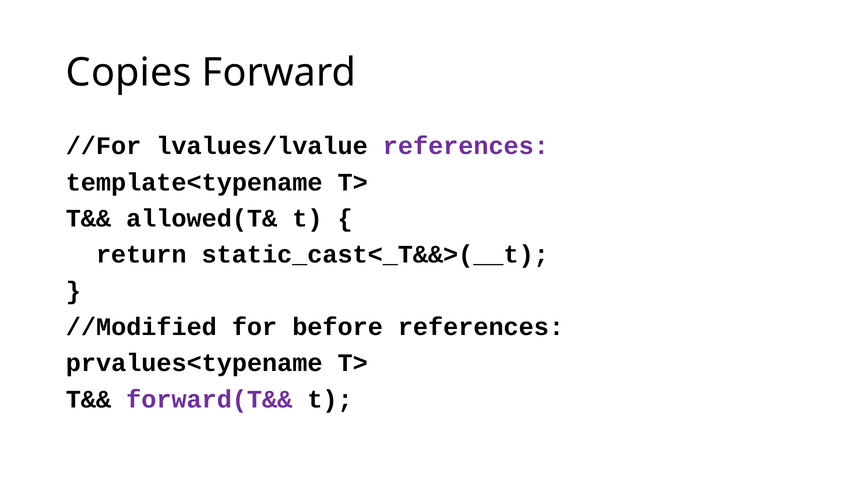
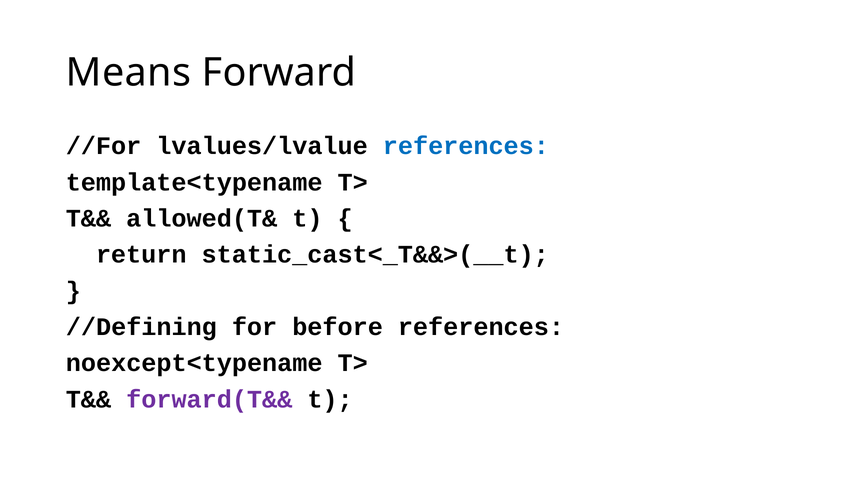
Copies: Copies -> Means
references at (466, 146) colour: purple -> blue
//Modified: //Modified -> //Defining
prvalues<typename: prvalues<typename -> noexcept<typename
